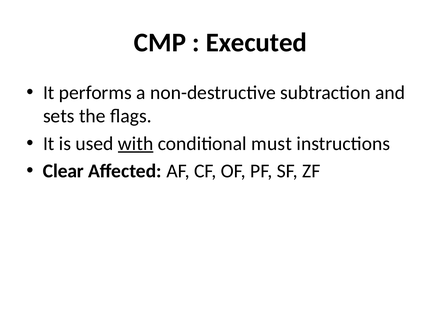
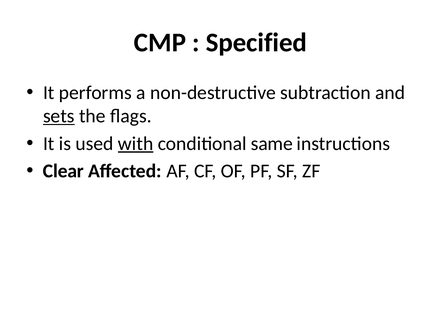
Executed: Executed -> Specified
sets underline: none -> present
must: must -> same
